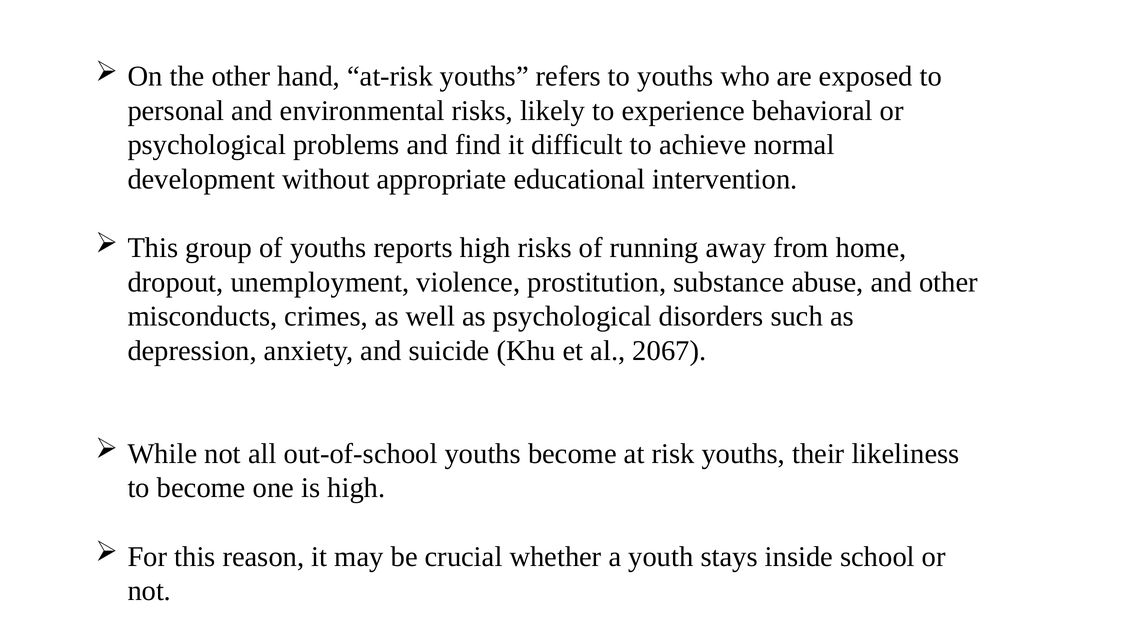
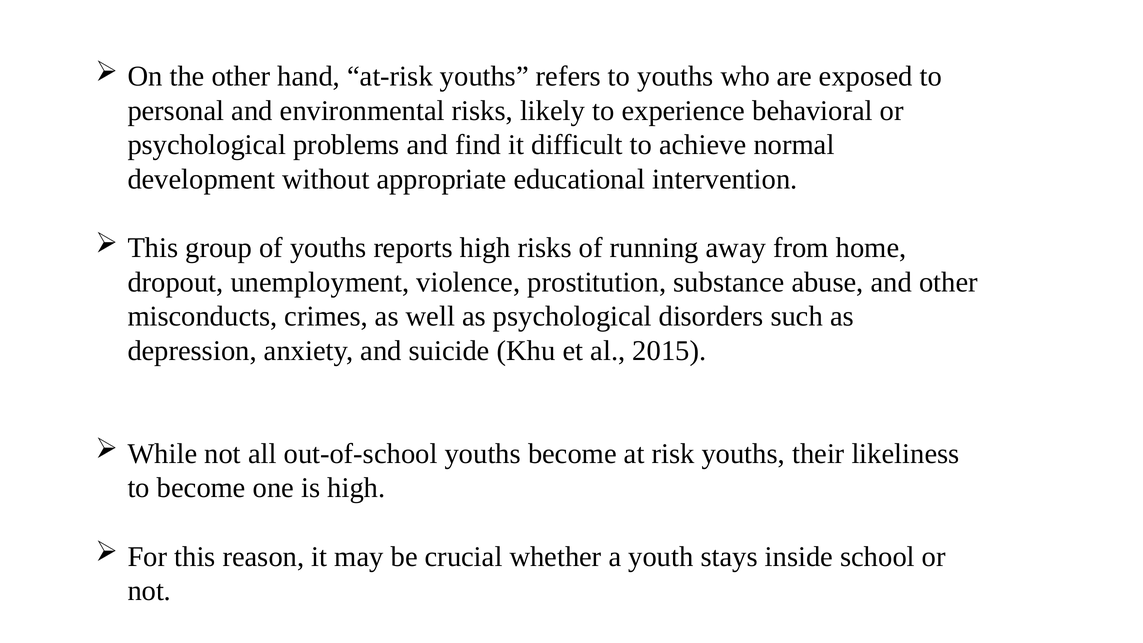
2067: 2067 -> 2015
